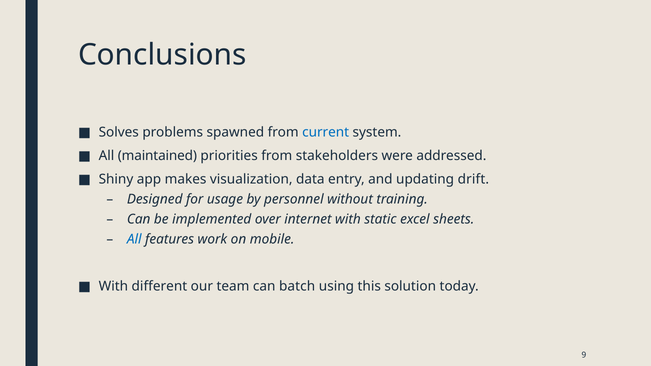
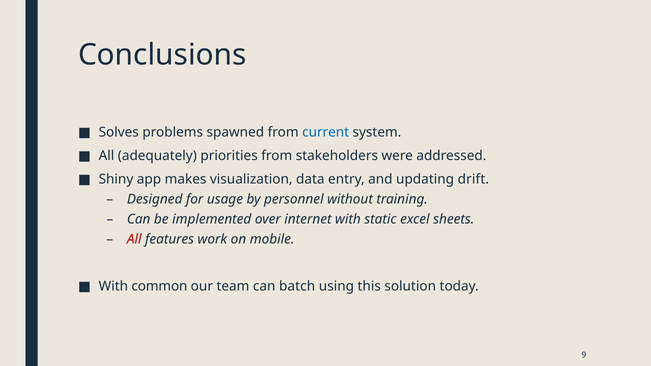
maintained: maintained -> adequately
All at (134, 239) colour: blue -> red
different: different -> common
